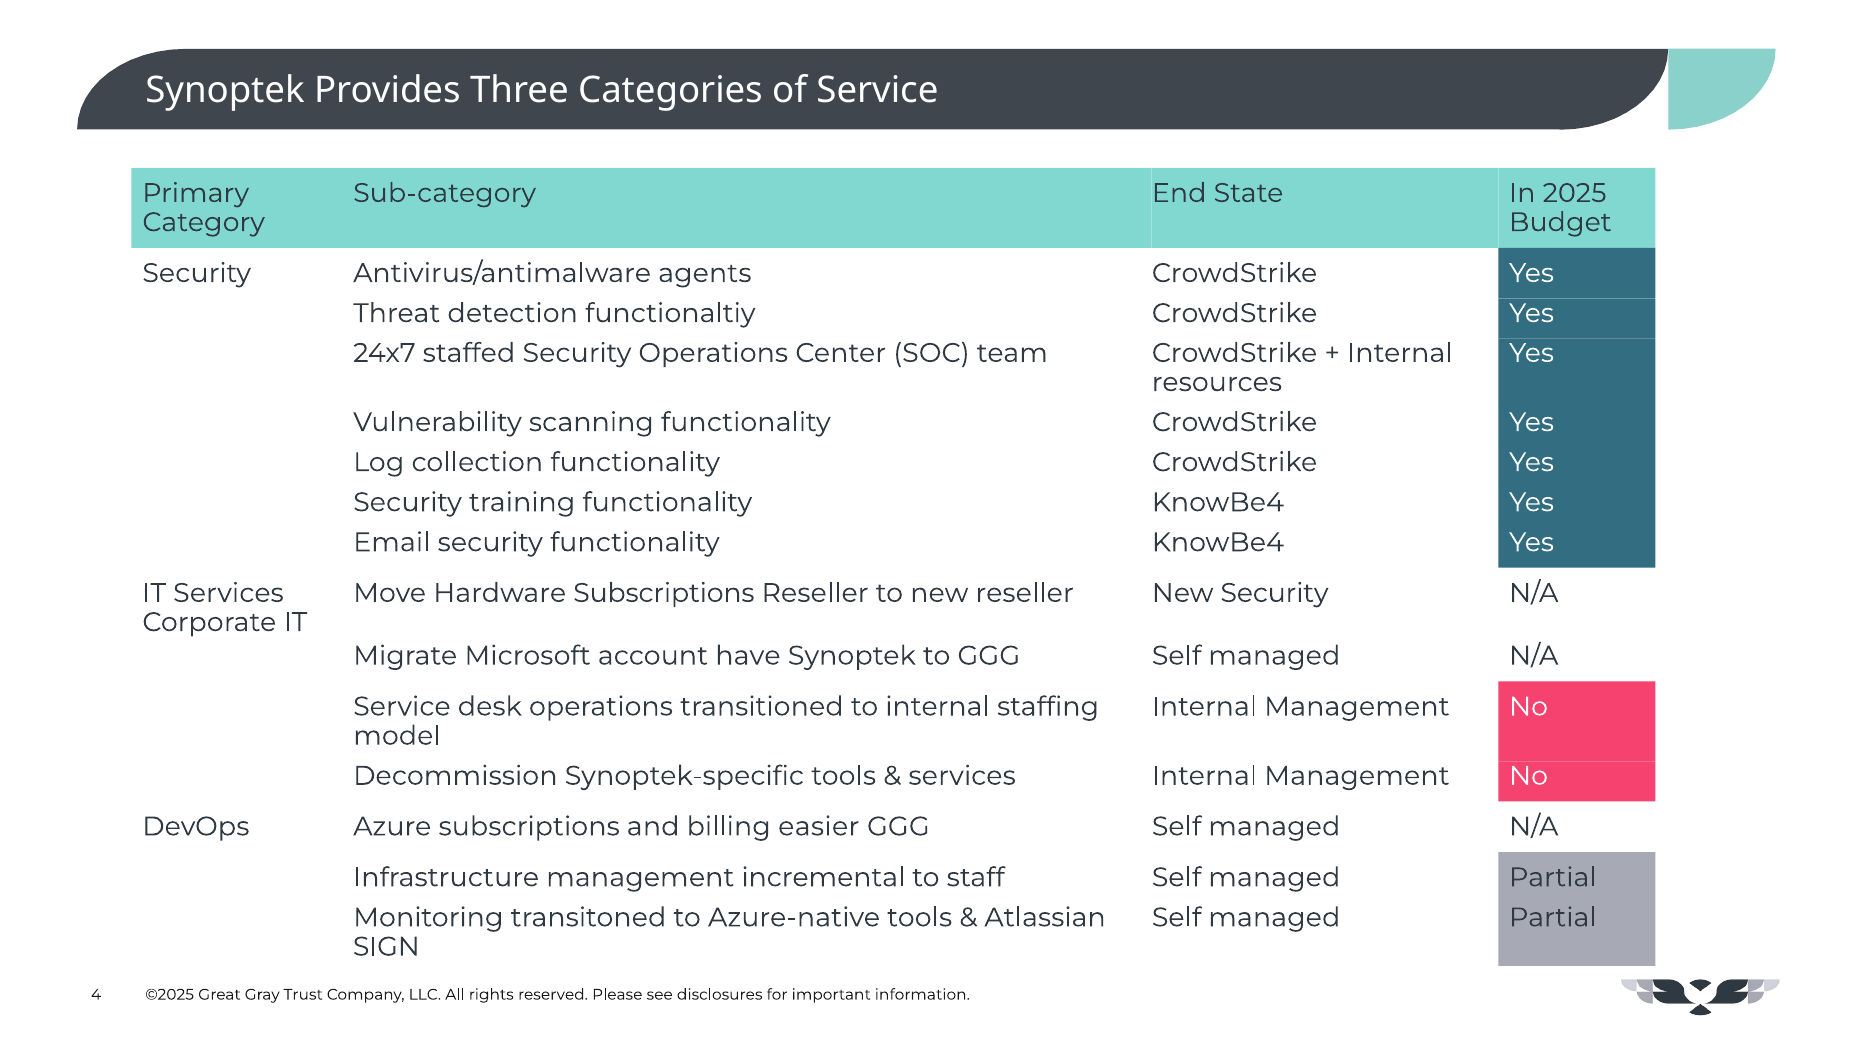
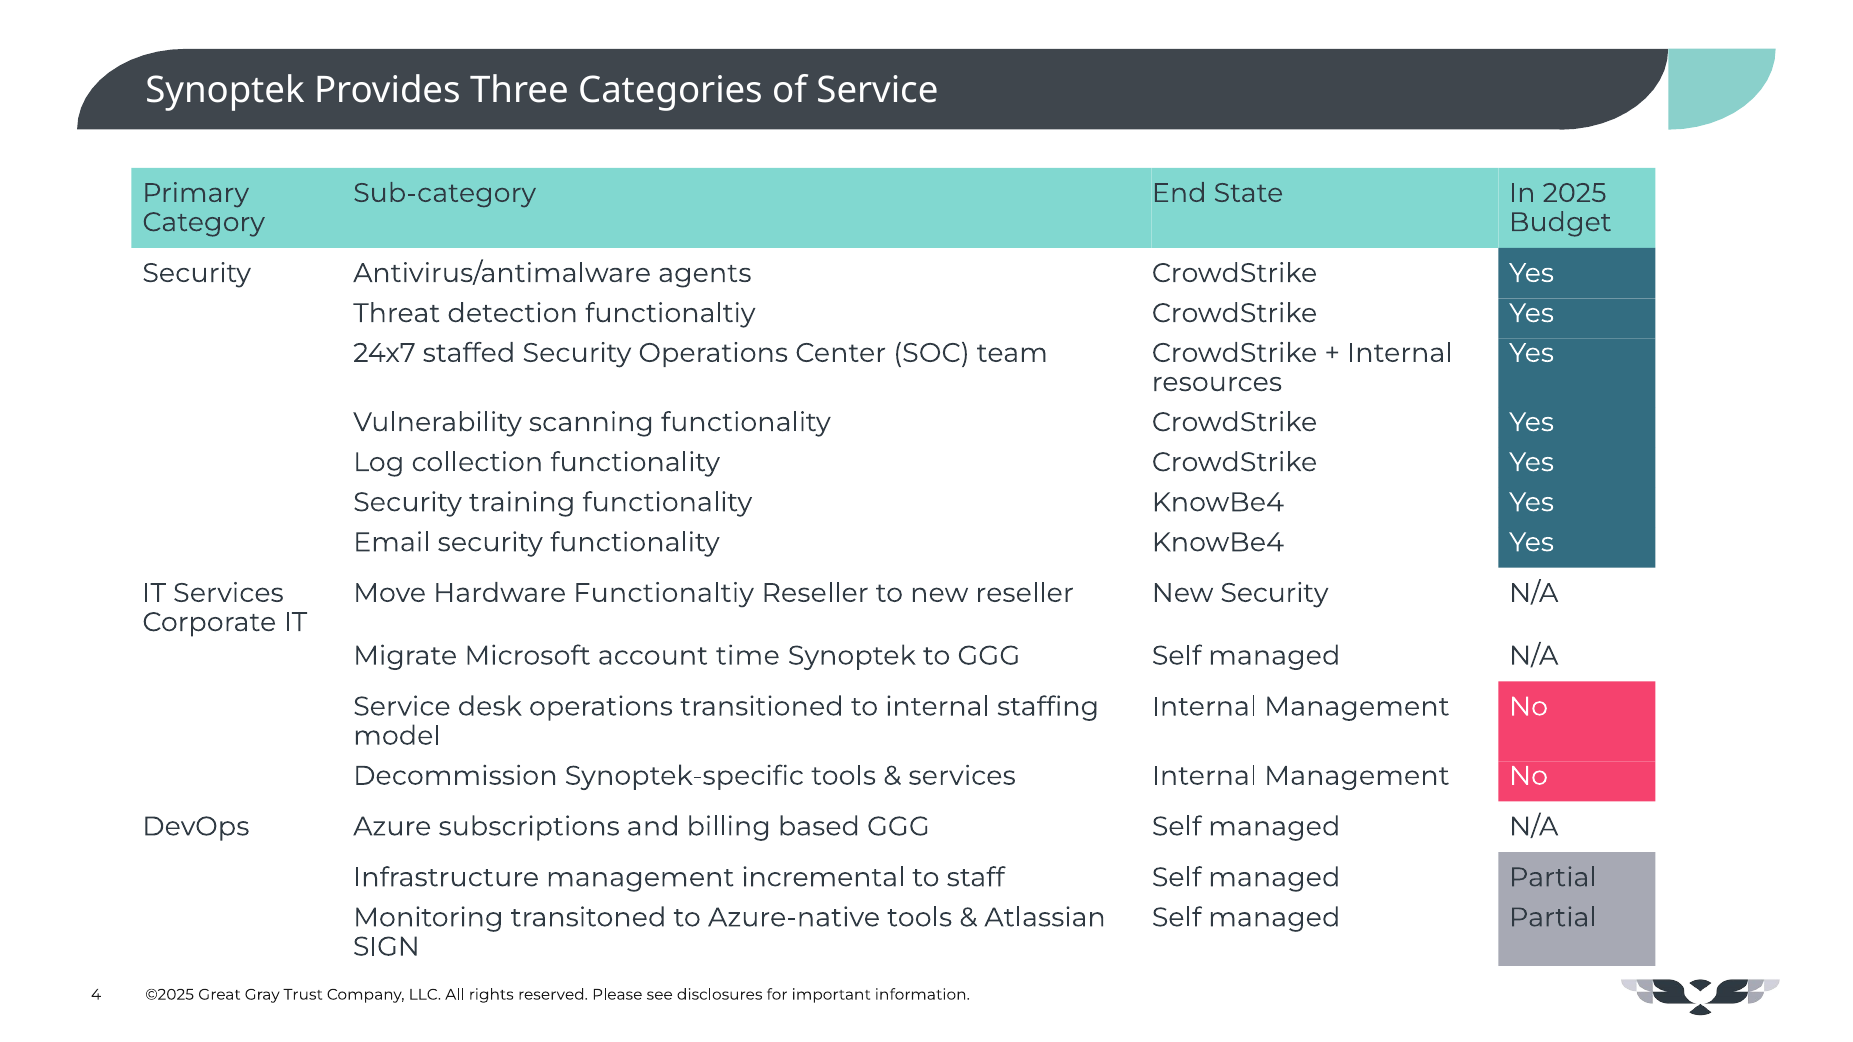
Hardware Subscriptions: Subscriptions -> Functionaltiy
have: have -> time
easier: easier -> based
